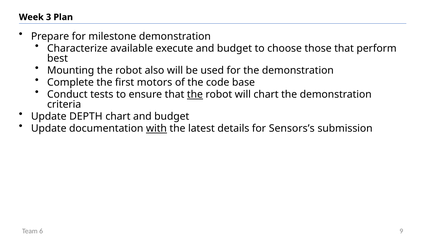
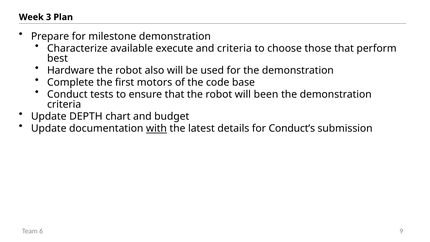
budget at (234, 49): budget -> criteria
Mounting: Mounting -> Hardware
the at (195, 95) underline: present -> none
will chart: chart -> been
Sensors’s: Sensors’s -> Conduct’s
